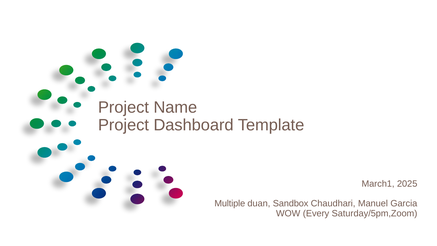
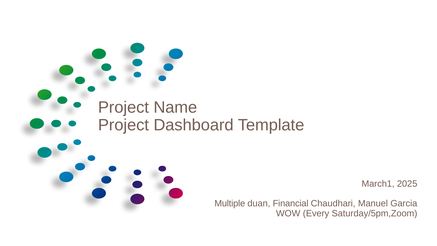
Sandbox: Sandbox -> Financial
